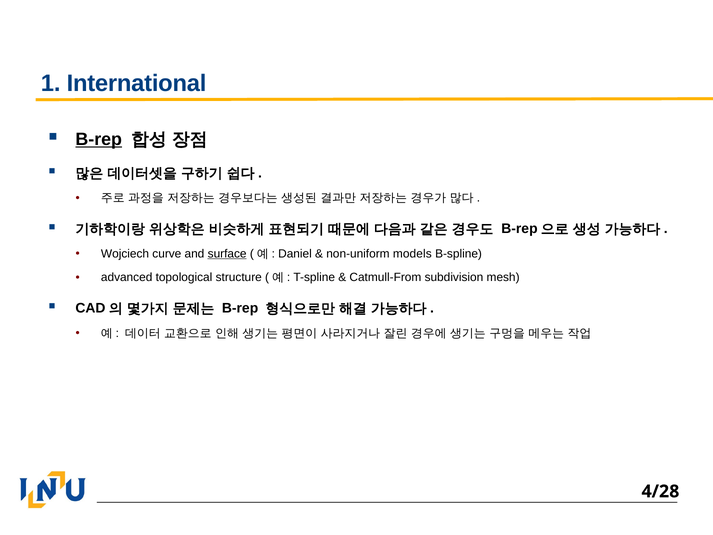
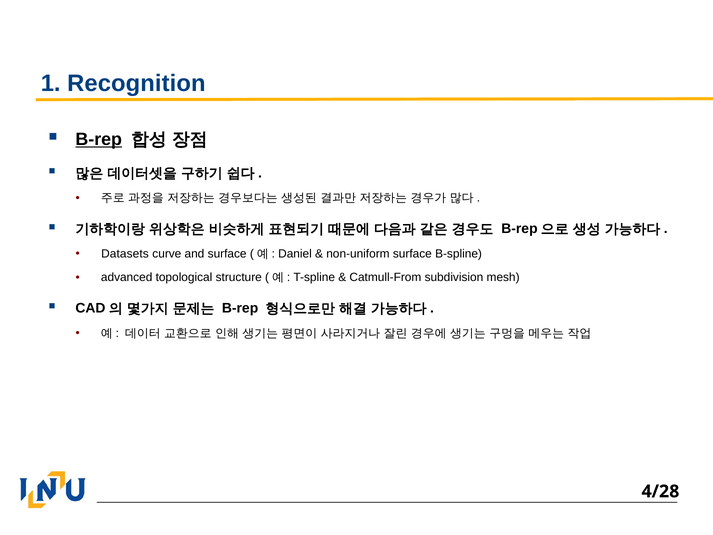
International: International -> Recognition
Wojciech: Wojciech -> Datasets
surface at (227, 254) underline: present -> none
non-uniform models: models -> surface
